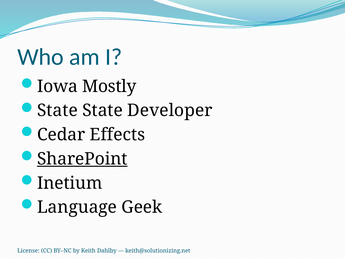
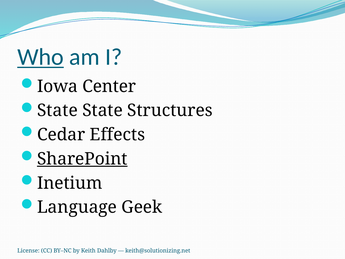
Who underline: none -> present
Mostly: Mostly -> Center
Developer: Developer -> Structures
